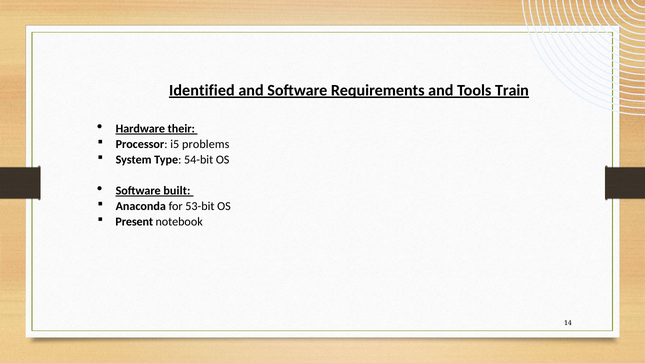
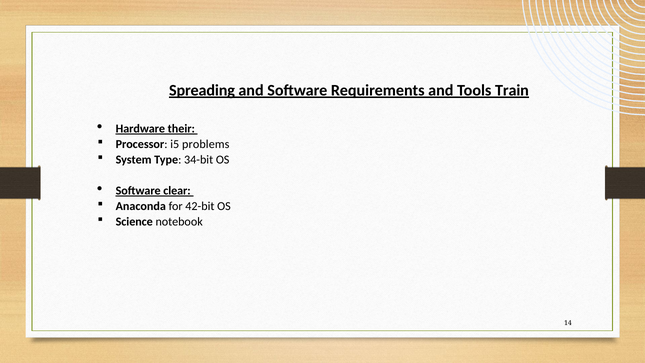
Identified: Identified -> Spreading
54-bit: 54-bit -> 34-bit
built: built -> clear
53-bit: 53-bit -> 42-bit
Present: Present -> Science
